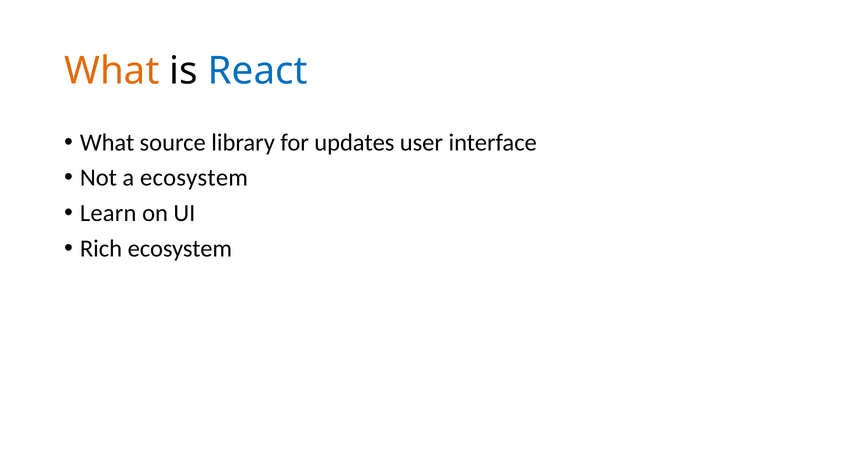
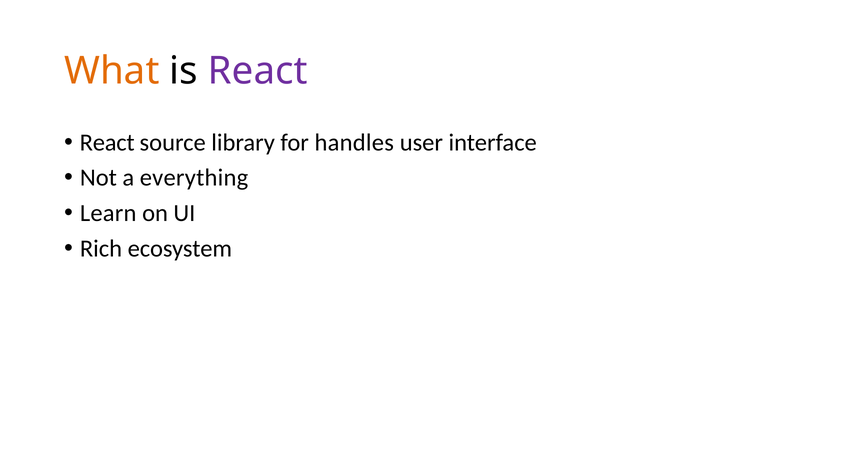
React at (258, 71) colour: blue -> purple
What at (107, 142): What -> React
updates: updates -> handles
a ecosystem: ecosystem -> everything
